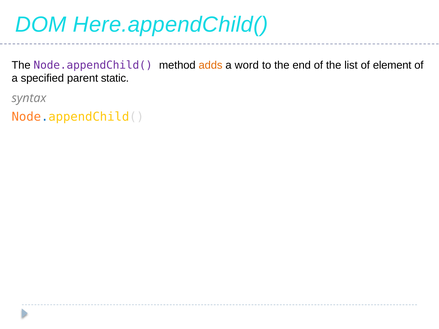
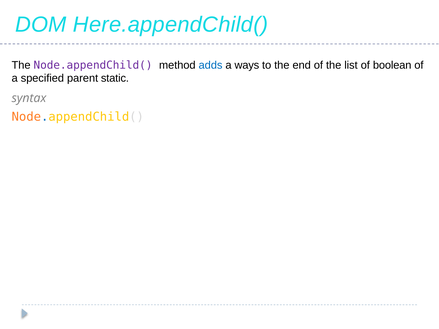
adds colour: orange -> blue
word: word -> ways
element: element -> boolean
